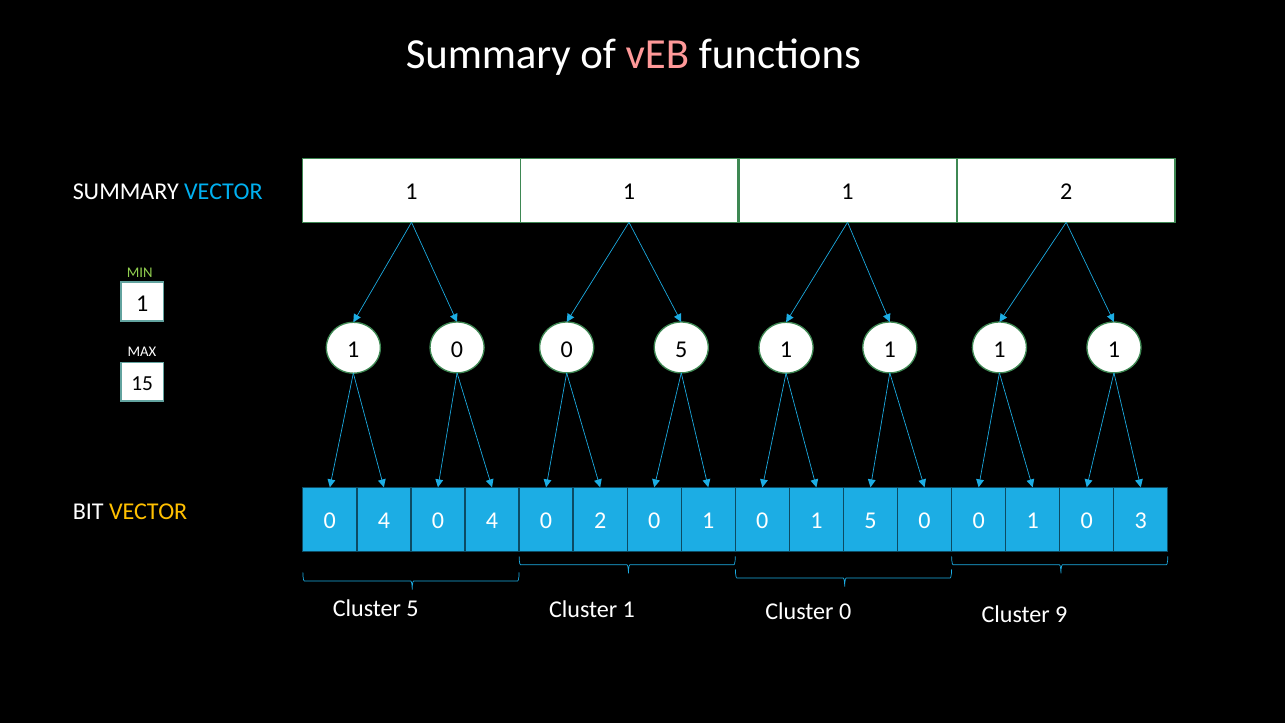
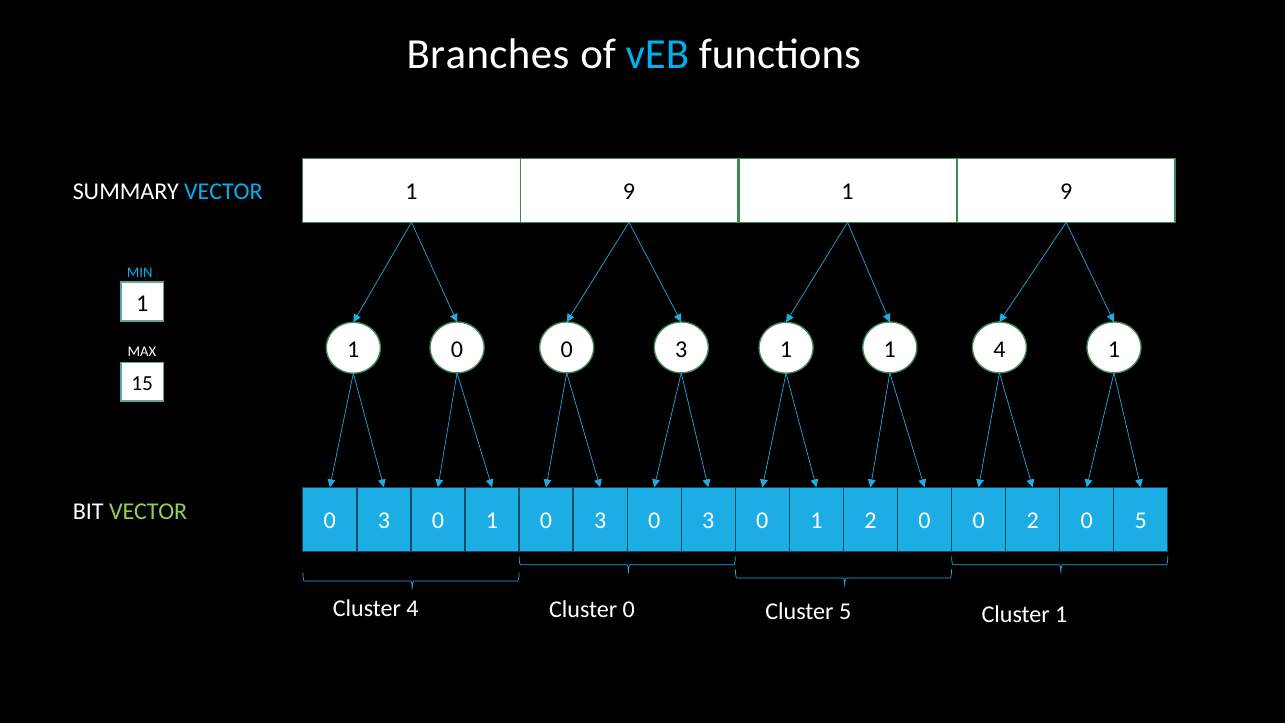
Summary at (488, 55): Summary -> Branches
vEB colour: pink -> light blue
1 at (629, 192): 1 -> 9
2 at (1066, 192): 2 -> 9
MIN colour: light green -> light blue
0 0 5: 5 -> 3
1 at (999, 349): 1 -> 4
VECTOR at (148, 512) colour: yellow -> light green
4 at (384, 521): 4 -> 3
4 at (492, 521): 4 -> 1
2 at (600, 521): 2 -> 3
1 at (708, 521): 1 -> 3
1 5: 5 -> 2
0 0 1: 1 -> 2
0 3: 3 -> 5
Cluster 5: 5 -> 4
Cluster 1: 1 -> 0
Cluster 0: 0 -> 5
Cluster 9: 9 -> 1
